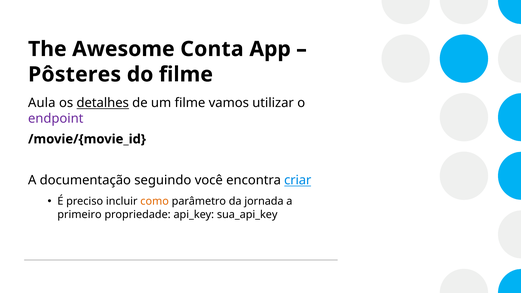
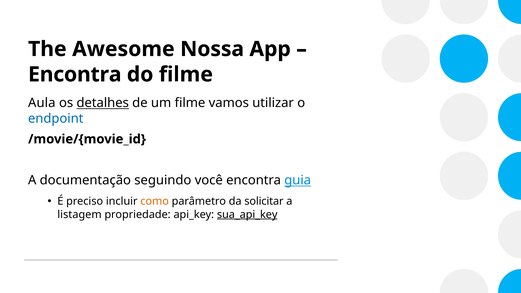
Conta: Conta -> Nossa
Pôsteres at (75, 74): Pôsteres -> Encontra
endpoint colour: purple -> blue
criar: criar -> guia
jornada: jornada -> solicitar
primeiro: primeiro -> listagem
sua_api_key underline: none -> present
